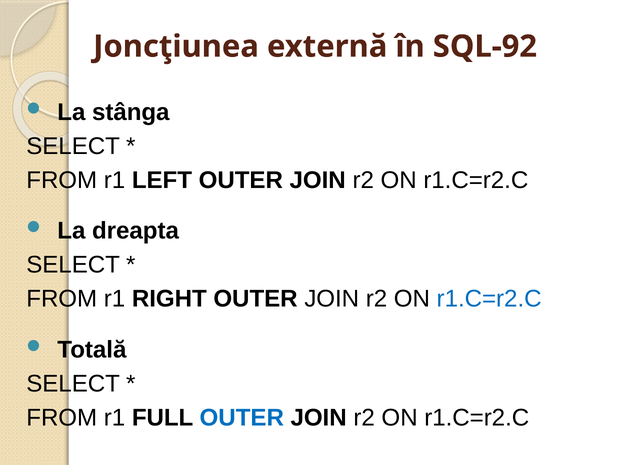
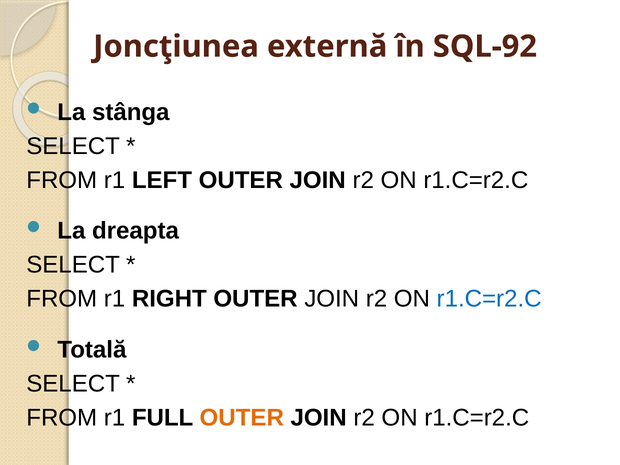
OUTER at (242, 418) colour: blue -> orange
